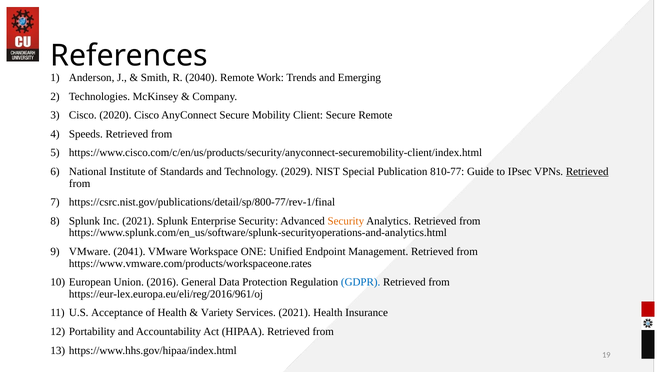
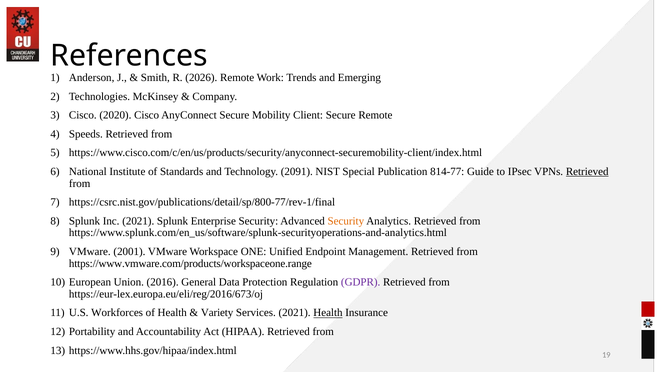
2040: 2040 -> 2026
2029: 2029 -> 2091
810-77: 810-77 -> 814-77
2041: 2041 -> 2001
https://www.vmware.com/products/workspaceone.rates: https://www.vmware.com/products/workspaceone.rates -> https://www.vmware.com/products/workspaceone.range
GDPR colour: blue -> purple
https://eur-lex.europa.eu/eli/reg/2016/961/oj: https://eur-lex.europa.eu/eli/reg/2016/961/oj -> https://eur-lex.europa.eu/eli/reg/2016/673/oj
Acceptance: Acceptance -> Workforces
Health at (328, 313) underline: none -> present
